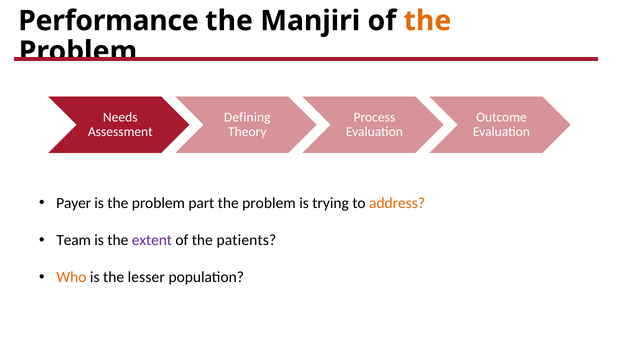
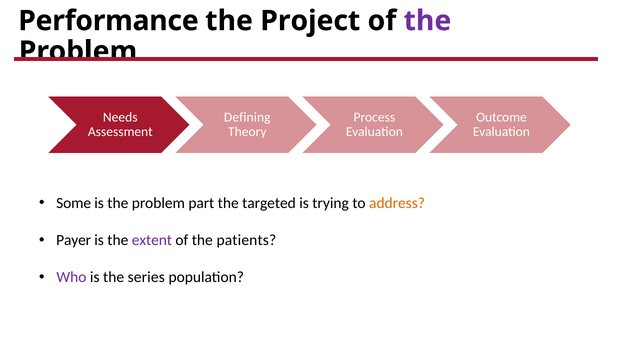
Manjiri: Manjiri -> Project
the at (427, 21) colour: orange -> purple
Payer: Payer -> Some
problem at (269, 203): problem -> targeted
Team: Team -> Payer
Who colour: orange -> purple
lesser: lesser -> series
